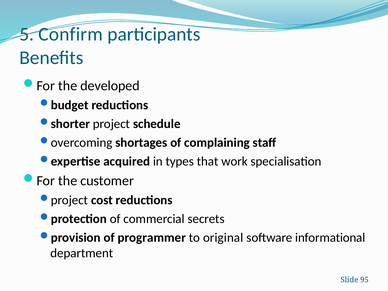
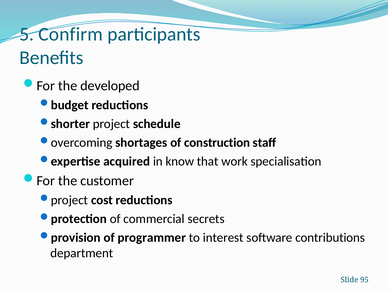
complaining: complaining -> construction
types: types -> know
original: original -> interest
informational: informational -> contributions
